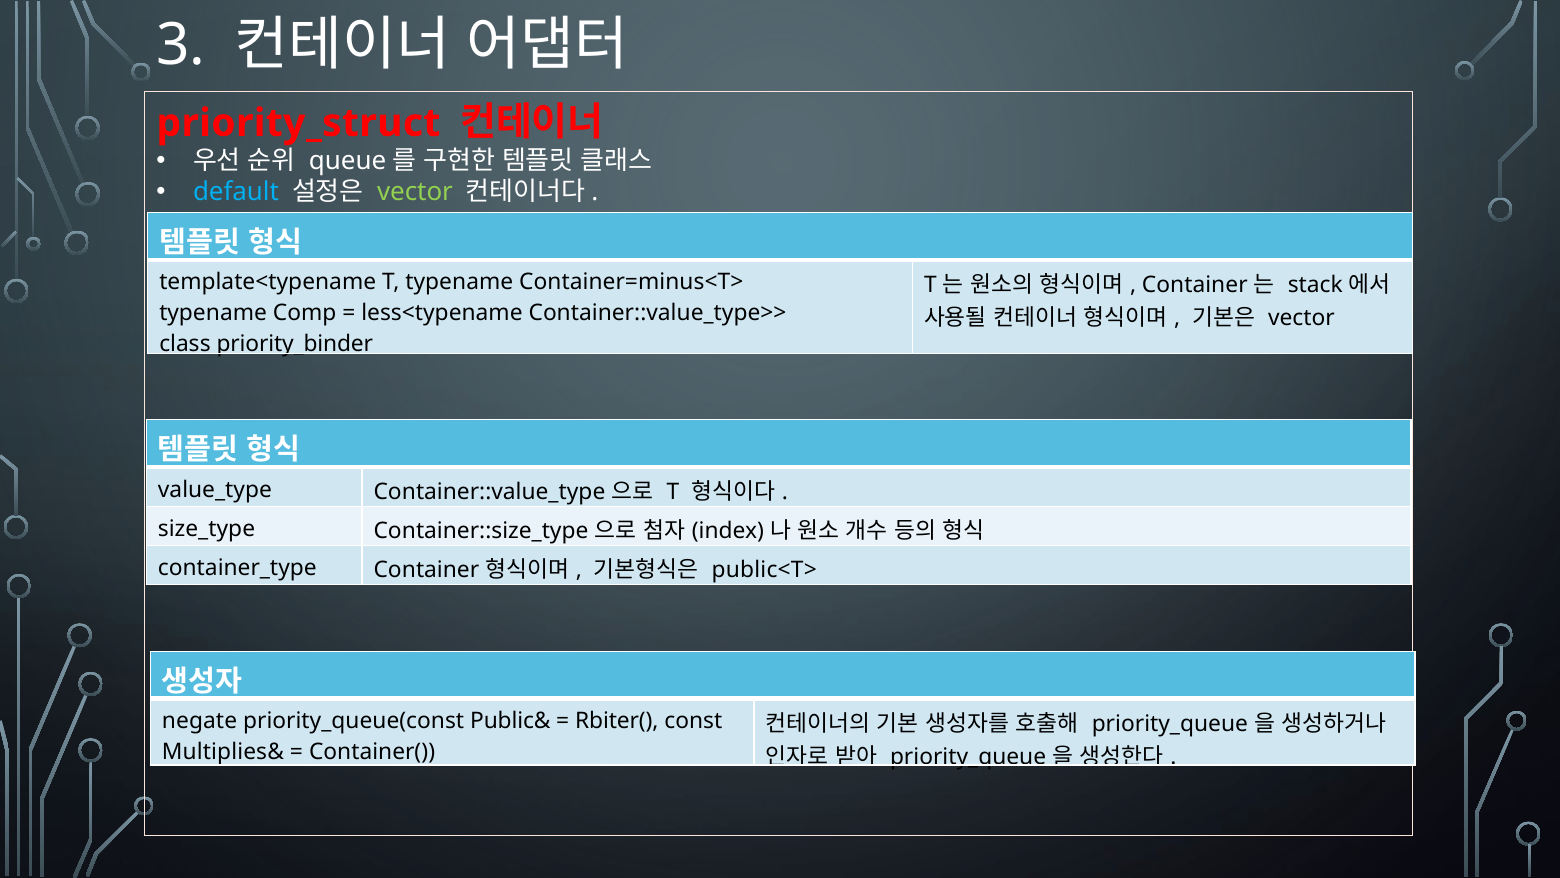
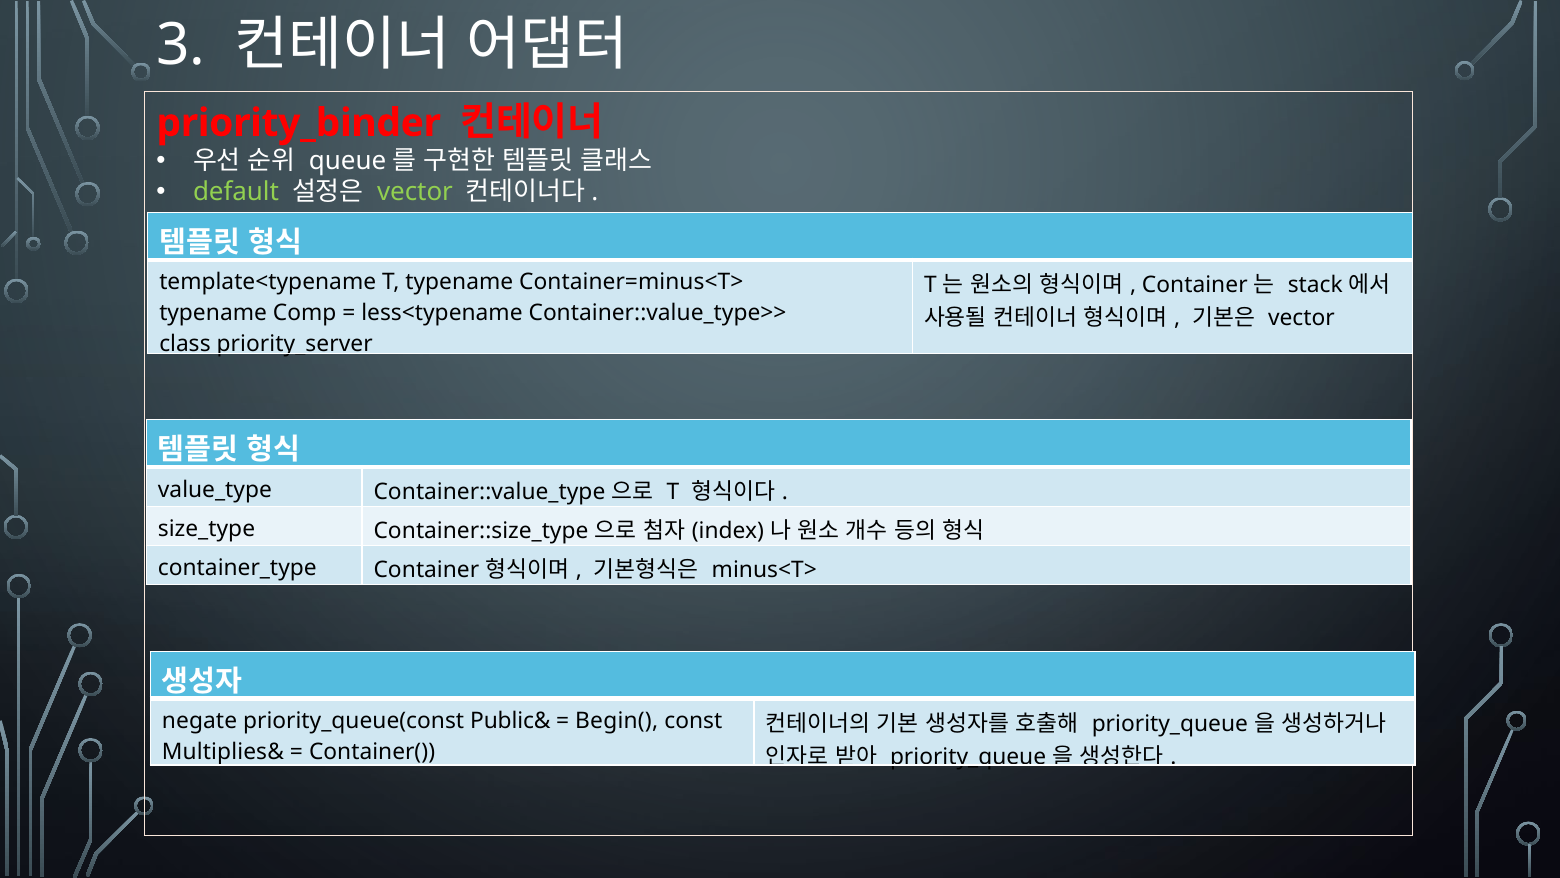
priority_struct: priority_struct -> priority_binder
default colour: light blue -> light green
priority_binder: priority_binder -> priority_server
public<T>: public<T> -> minus<T>
Rbiter(: Rbiter( -> Begin(
